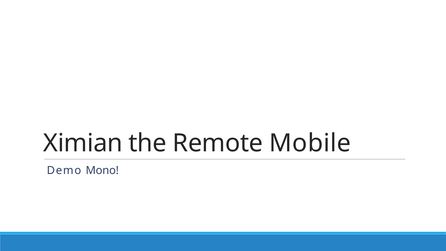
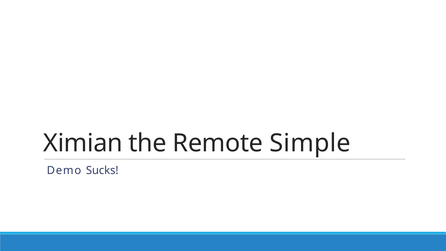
Mobile: Mobile -> Simple
Mono: Mono -> Sucks
